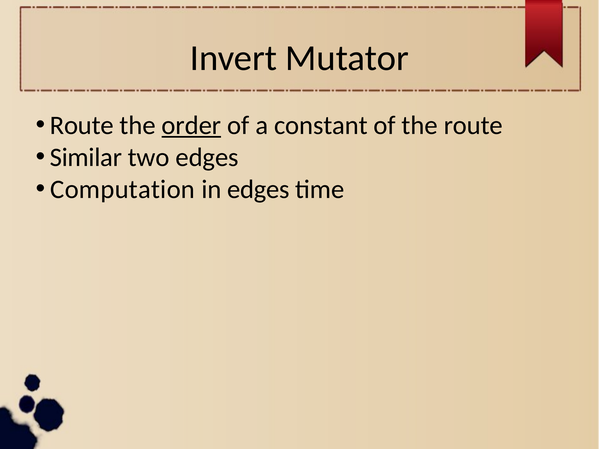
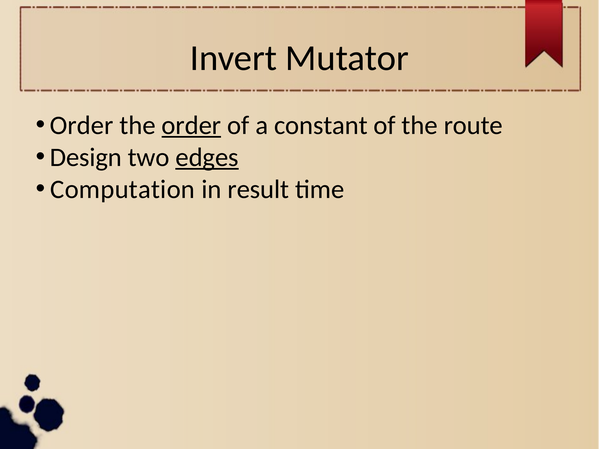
Route at (82, 126): Route -> Order
Similar: Similar -> Design
edges at (207, 158) underline: none -> present
in edges: edges -> result
